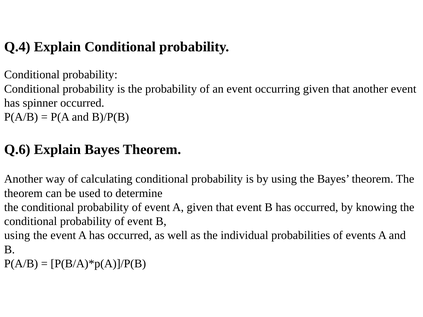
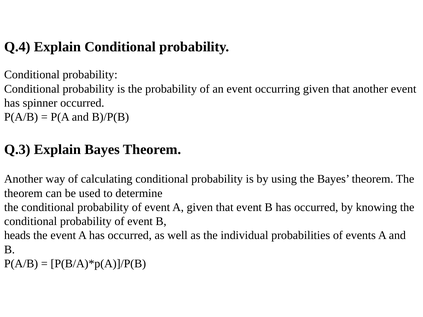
Q.6: Q.6 -> Q.3
using at (17, 236): using -> heads
